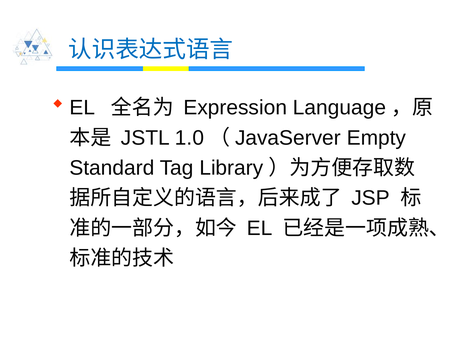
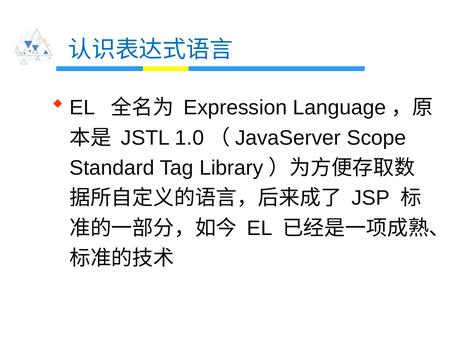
Empty: Empty -> Scope
